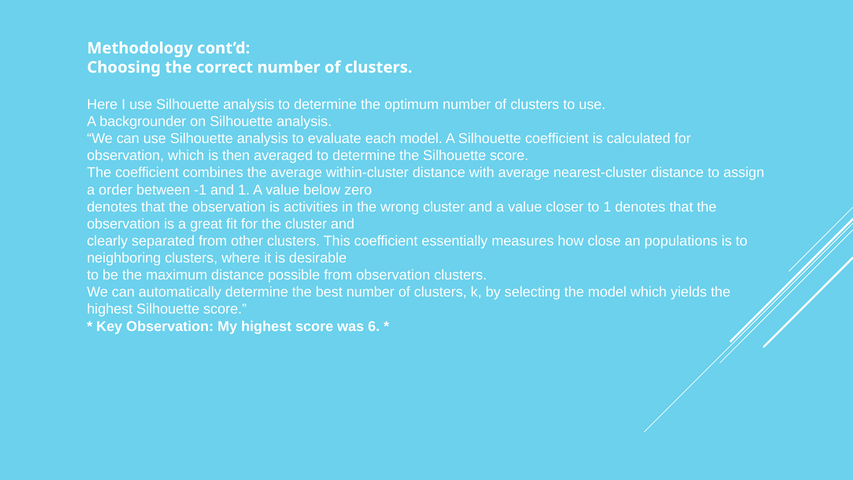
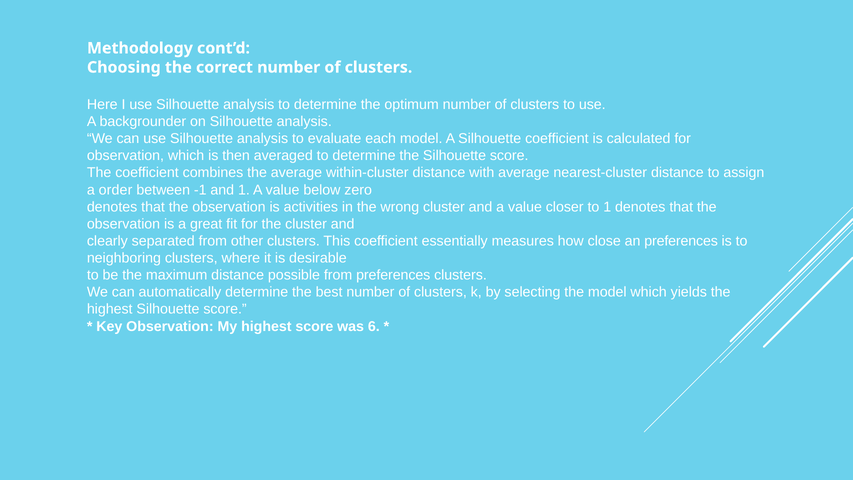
an populations: populations -> preferences
from observation: observation -> preferences
